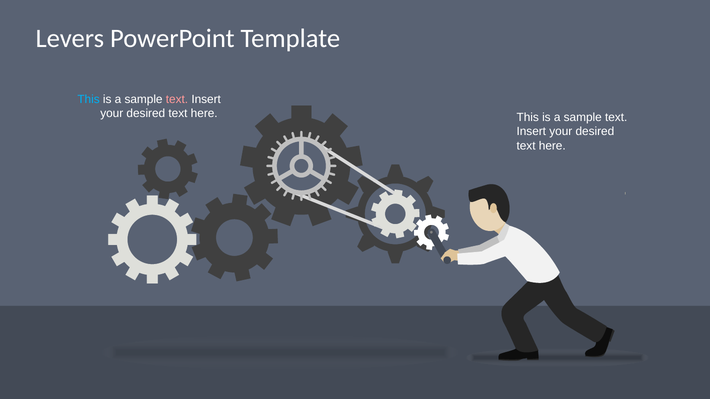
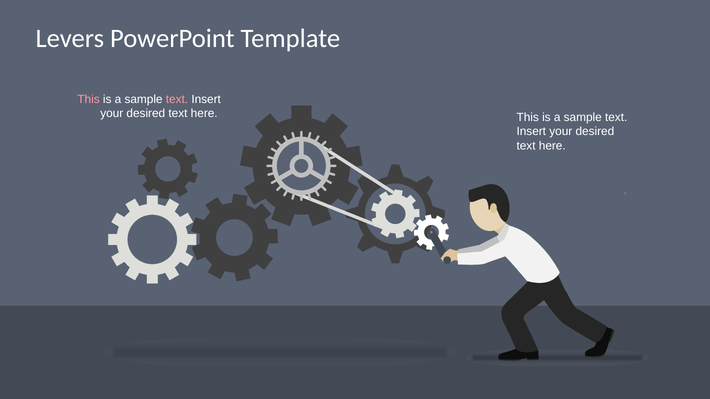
This at (89, 99) colour: light blue -> pink
